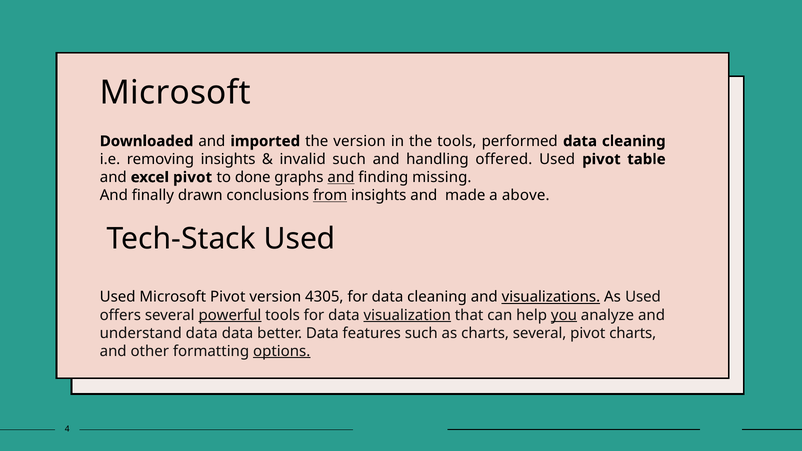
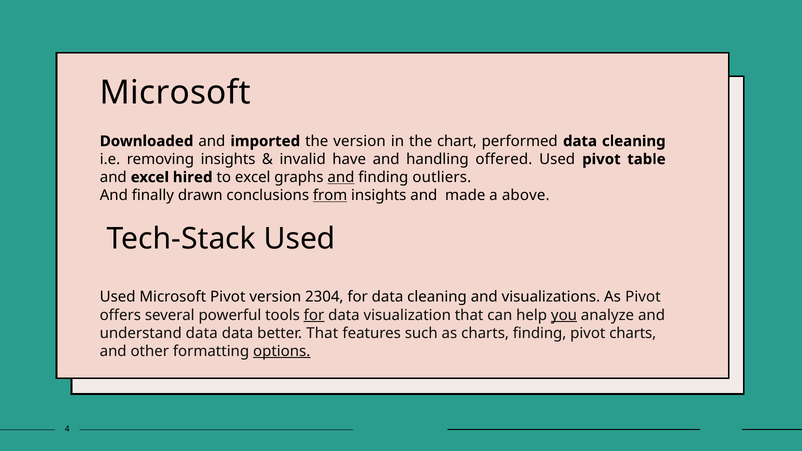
the tools: tools -> chart
invalid such: such -> have
excel pivot: pivot -> hired
to done: done -> excel
missing: missing -> outliers
4305: 4305 -> 2304
visualizations underline: present -> none
As Used: Used -> Pivot
powerful underline: present -> none
for at (314, 315) underline: none -> present
visualization underline: present -> none
better Data: Data -> That
charts several: several -> finding
